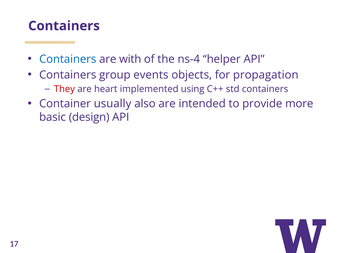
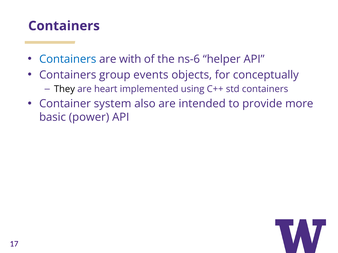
ns-4: ns-4 -> ns-6
propagation: propagation -> conceptually
They colour: red -> black
usually: usually -> system
design: design -> power
